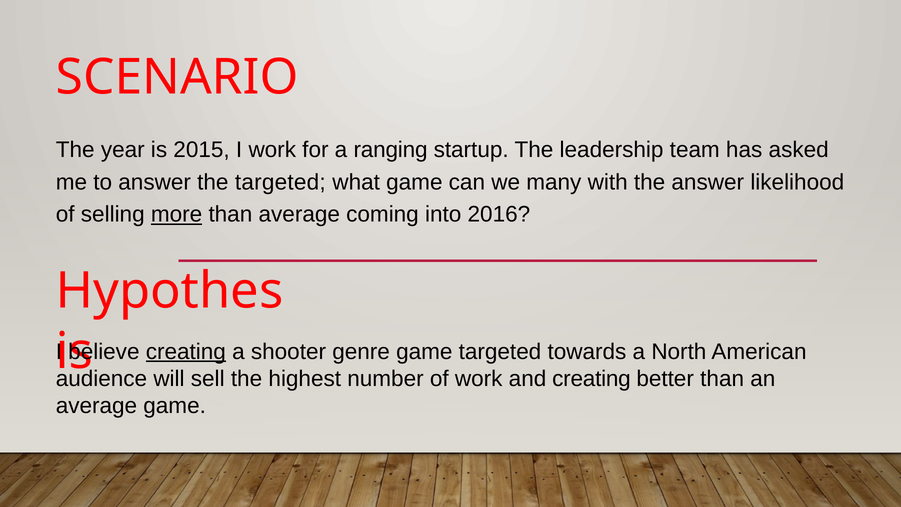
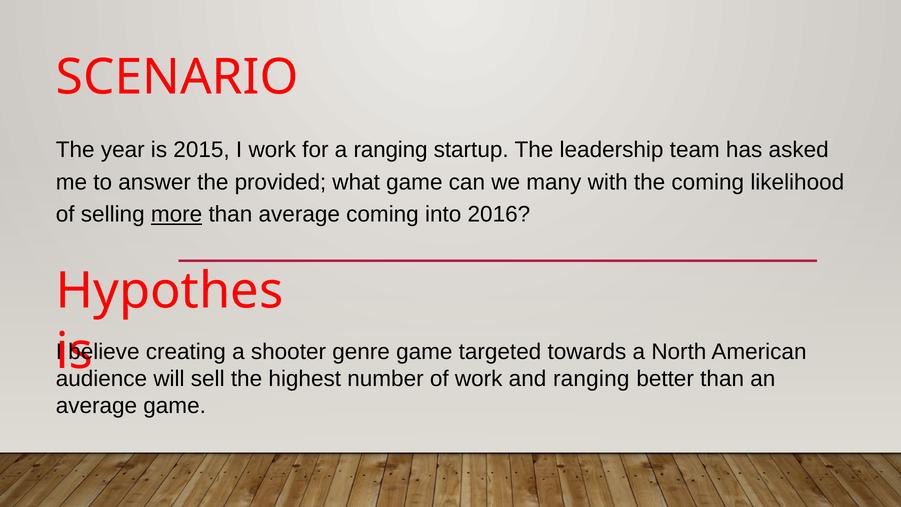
the targeted: targeted -> provided
the answer: answer -> coming
creating at (186, 352) underline: present -> none
and creating: creating -> ranging
